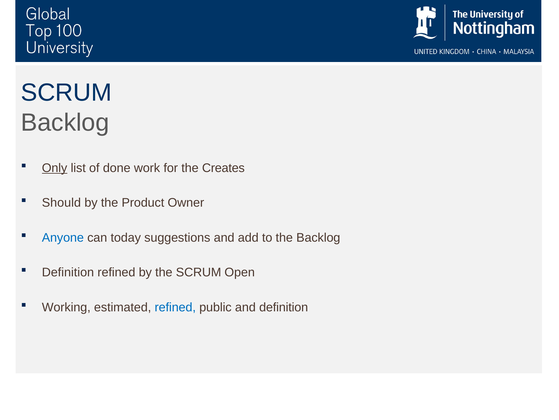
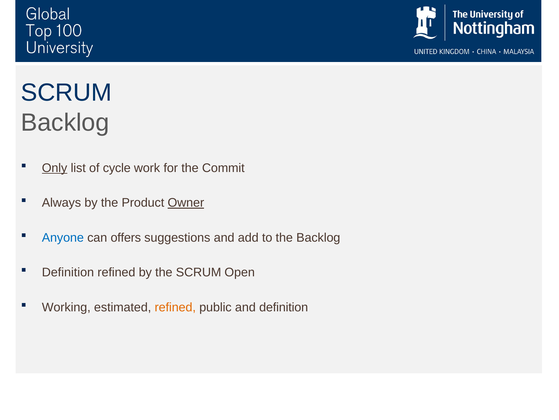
done: done -> cycle
Creates: Creates -> Commit
Should: Should -> Always
Owner underline: none -> present
today: today -> offers
refined at (175, 307) colour: blue -> orange
